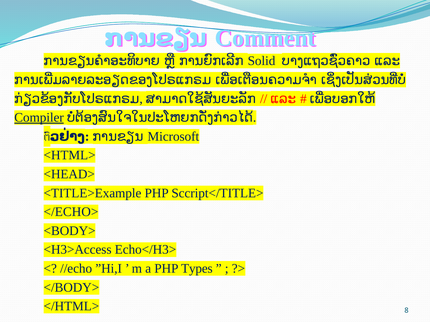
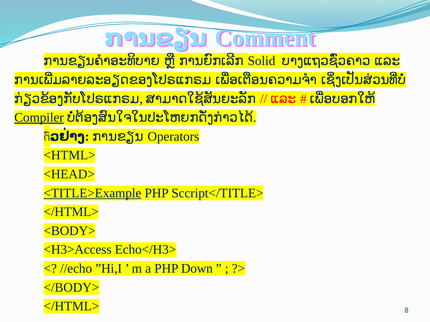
Microsoft: Microsoft -> Operators
<TITLE>Example underline: none -> present
</ECHO> at (71, 212): </ECHO> -> </HTML>
Types: Types -> Down
